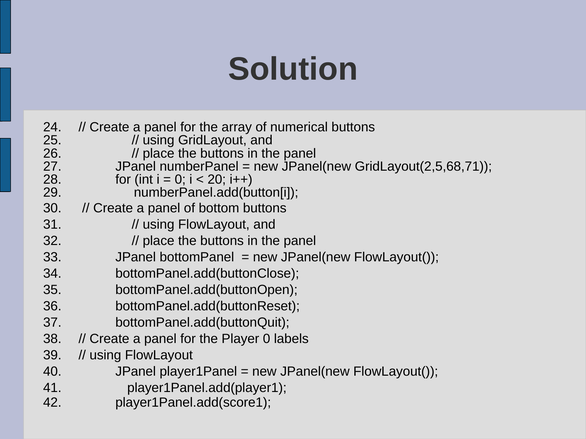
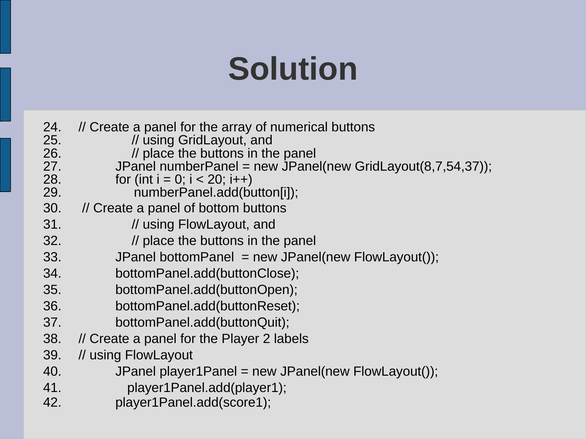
GridLayout(2,5,68,71: GridLayout(2,5,68,71 -> GridLayout(8,7,54,37
Player 0: 0 -> 2
